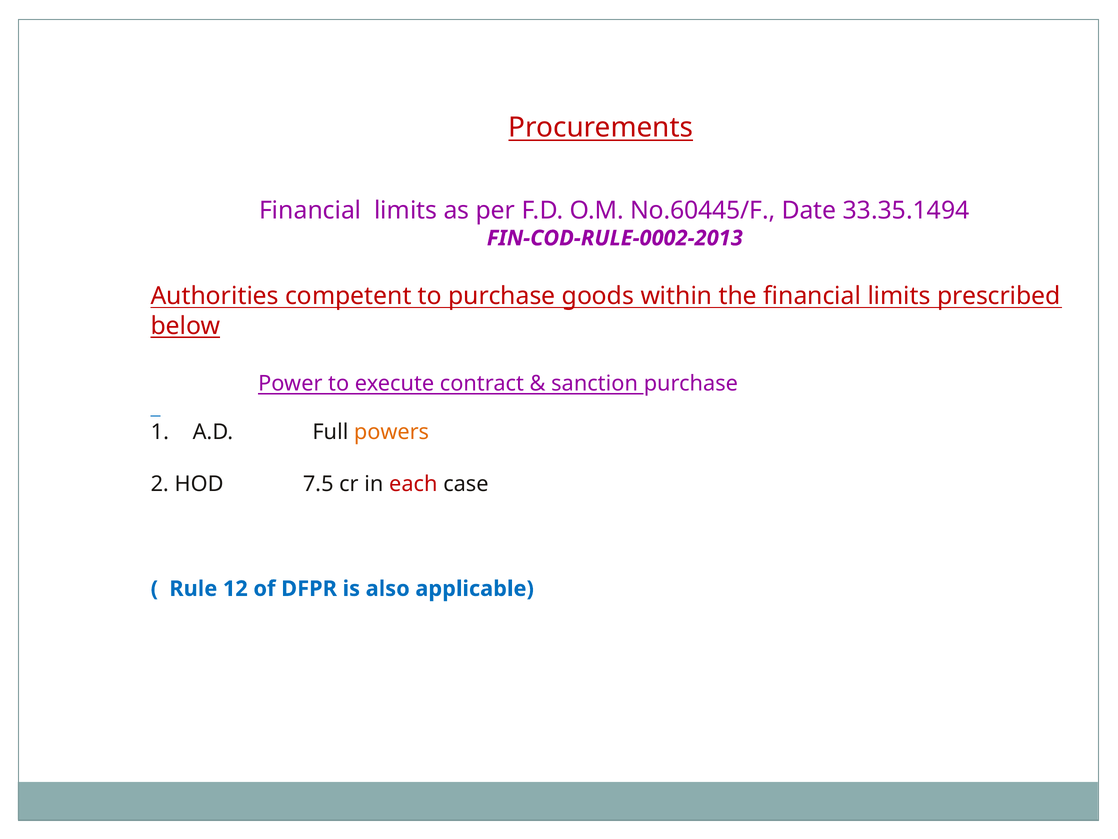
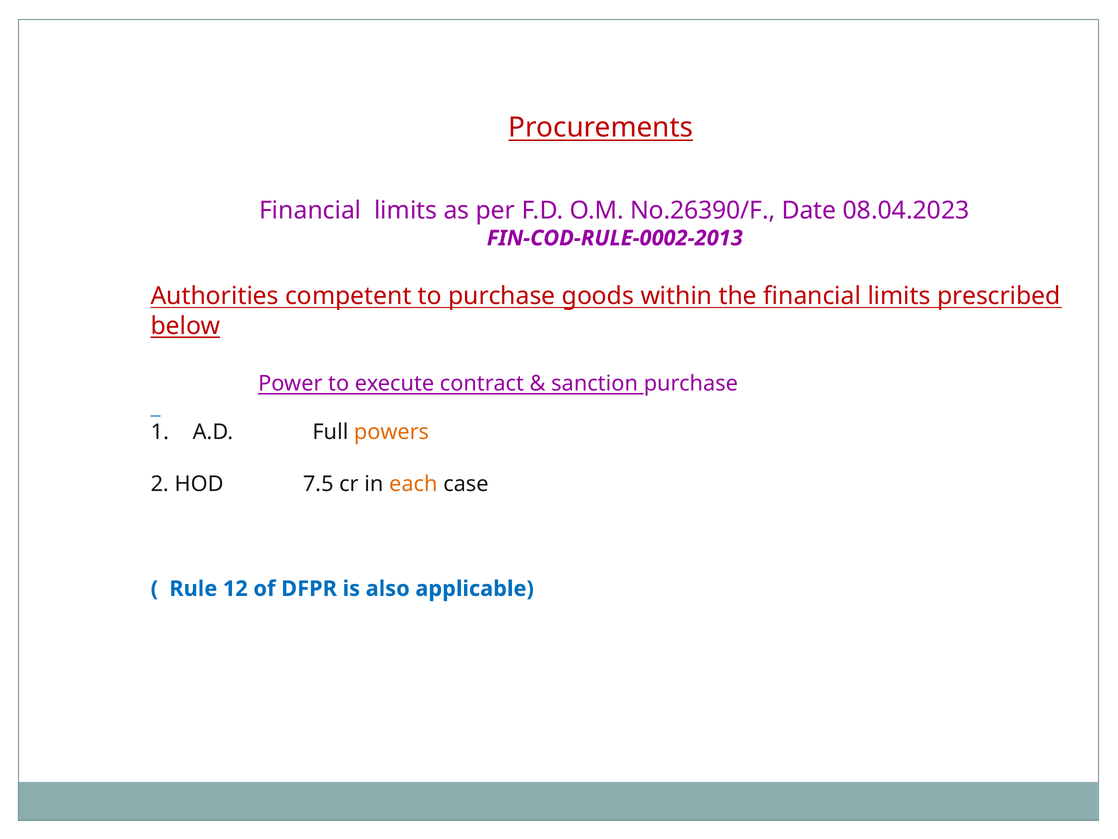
No.60445/F: No.60445/F -> No.26390/F
33.35.1494: 33.35.1494 -> 08.04.2023
each colour: red -> orange
